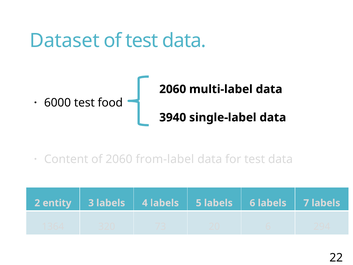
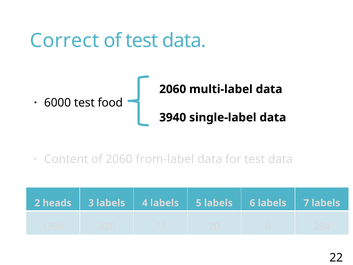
Dataset: Dataset -> Correct
entity: entity -> heads
